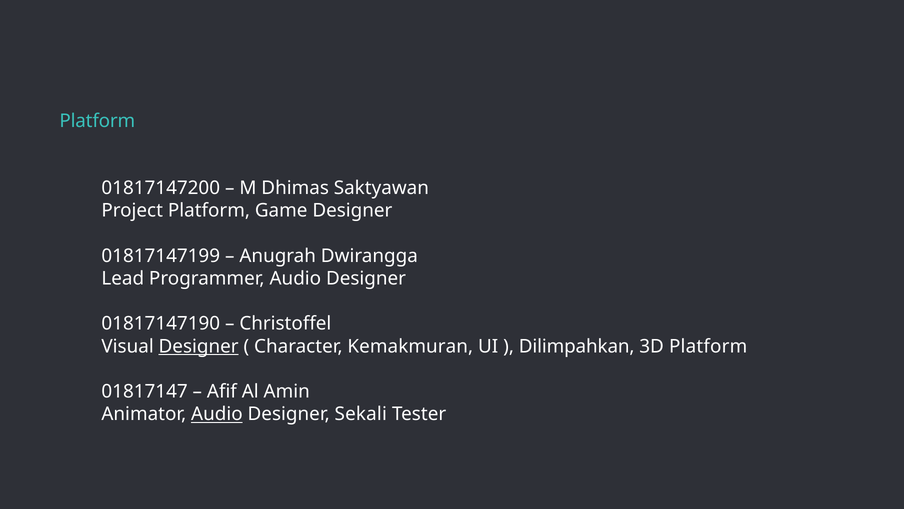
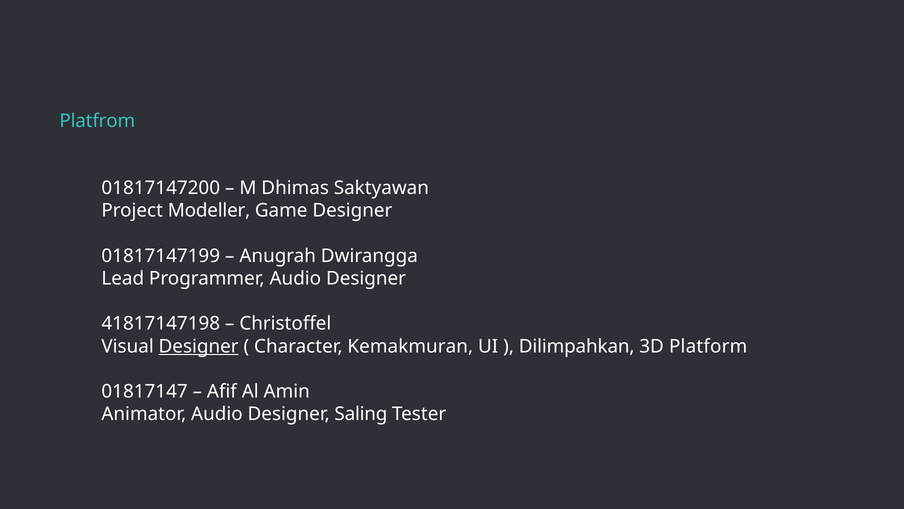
Platform at (97, 121): Platform -> Platfrom
Project Platform: Platform -> Modeller
01817147190: 01817147190 -> 41817147198
Audio at (217, 414) underline: present -> none
Sekali: Sekali -> Saling
